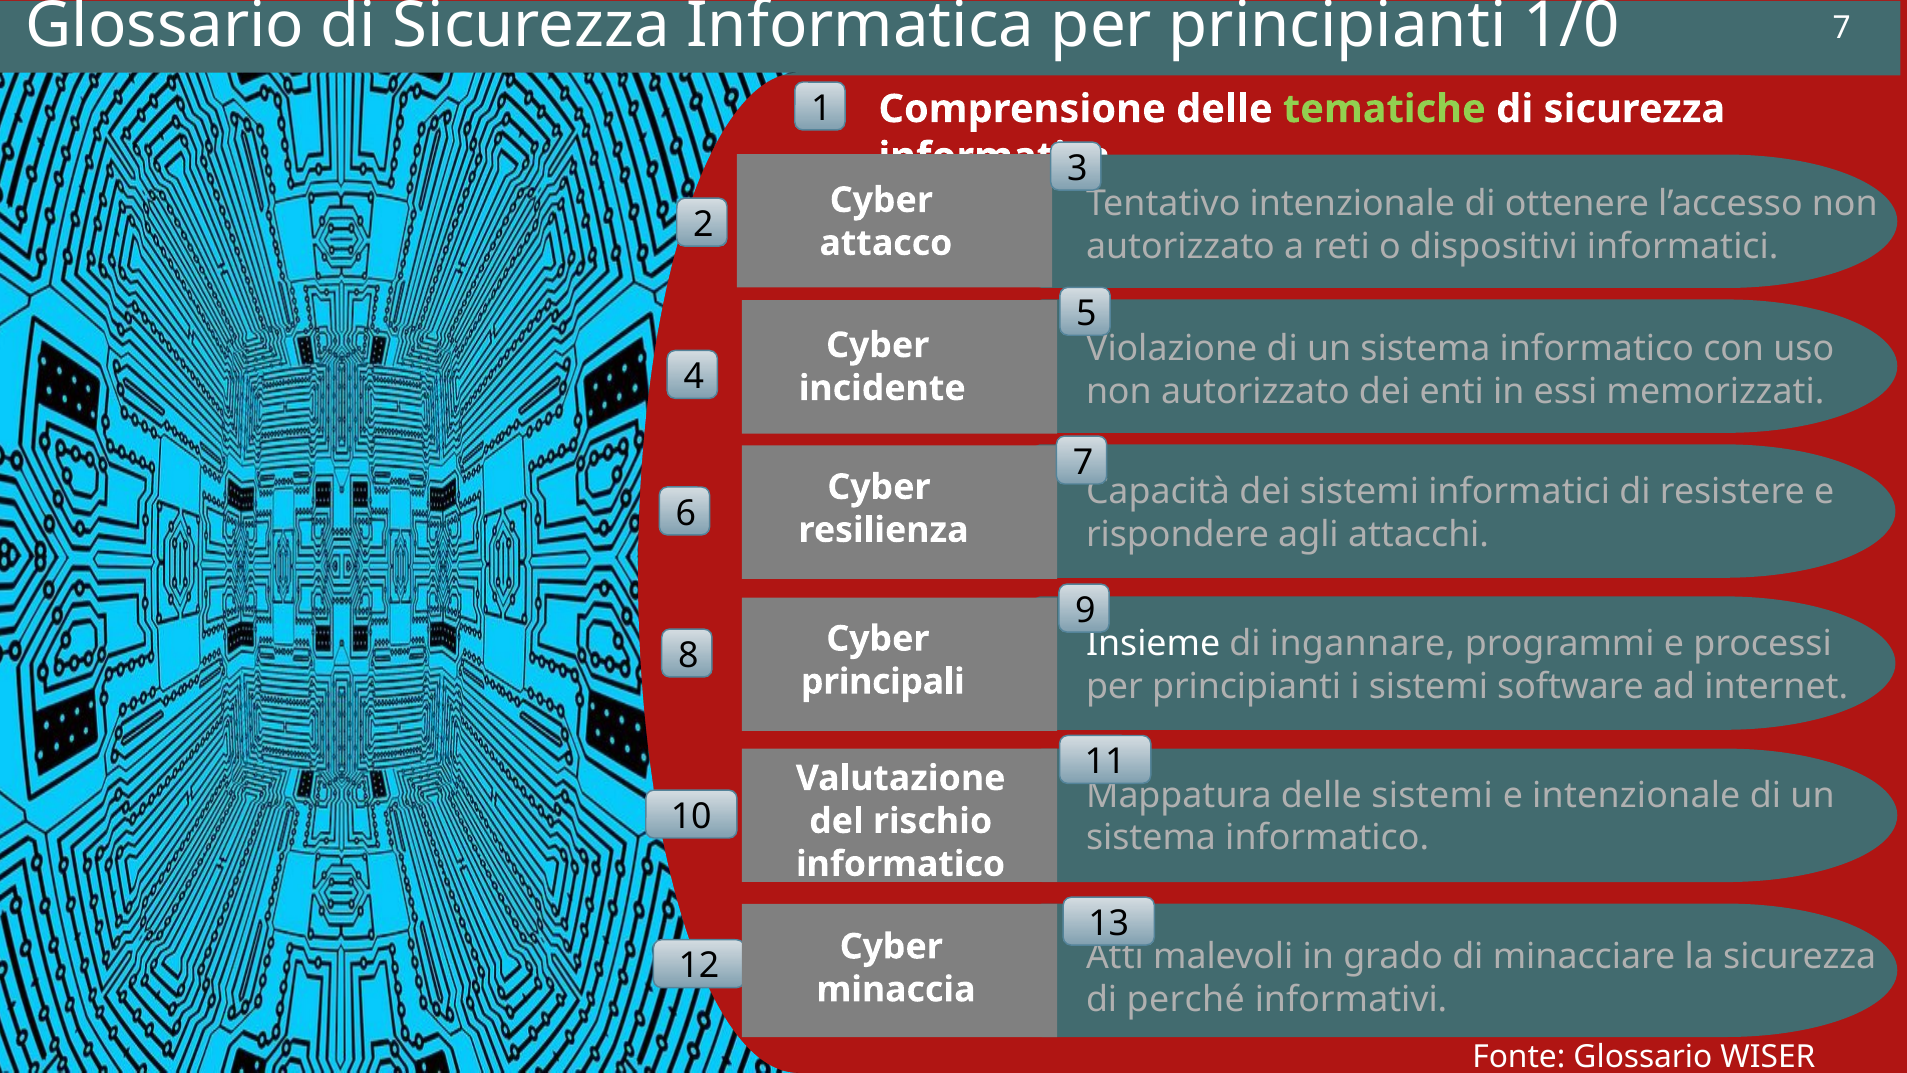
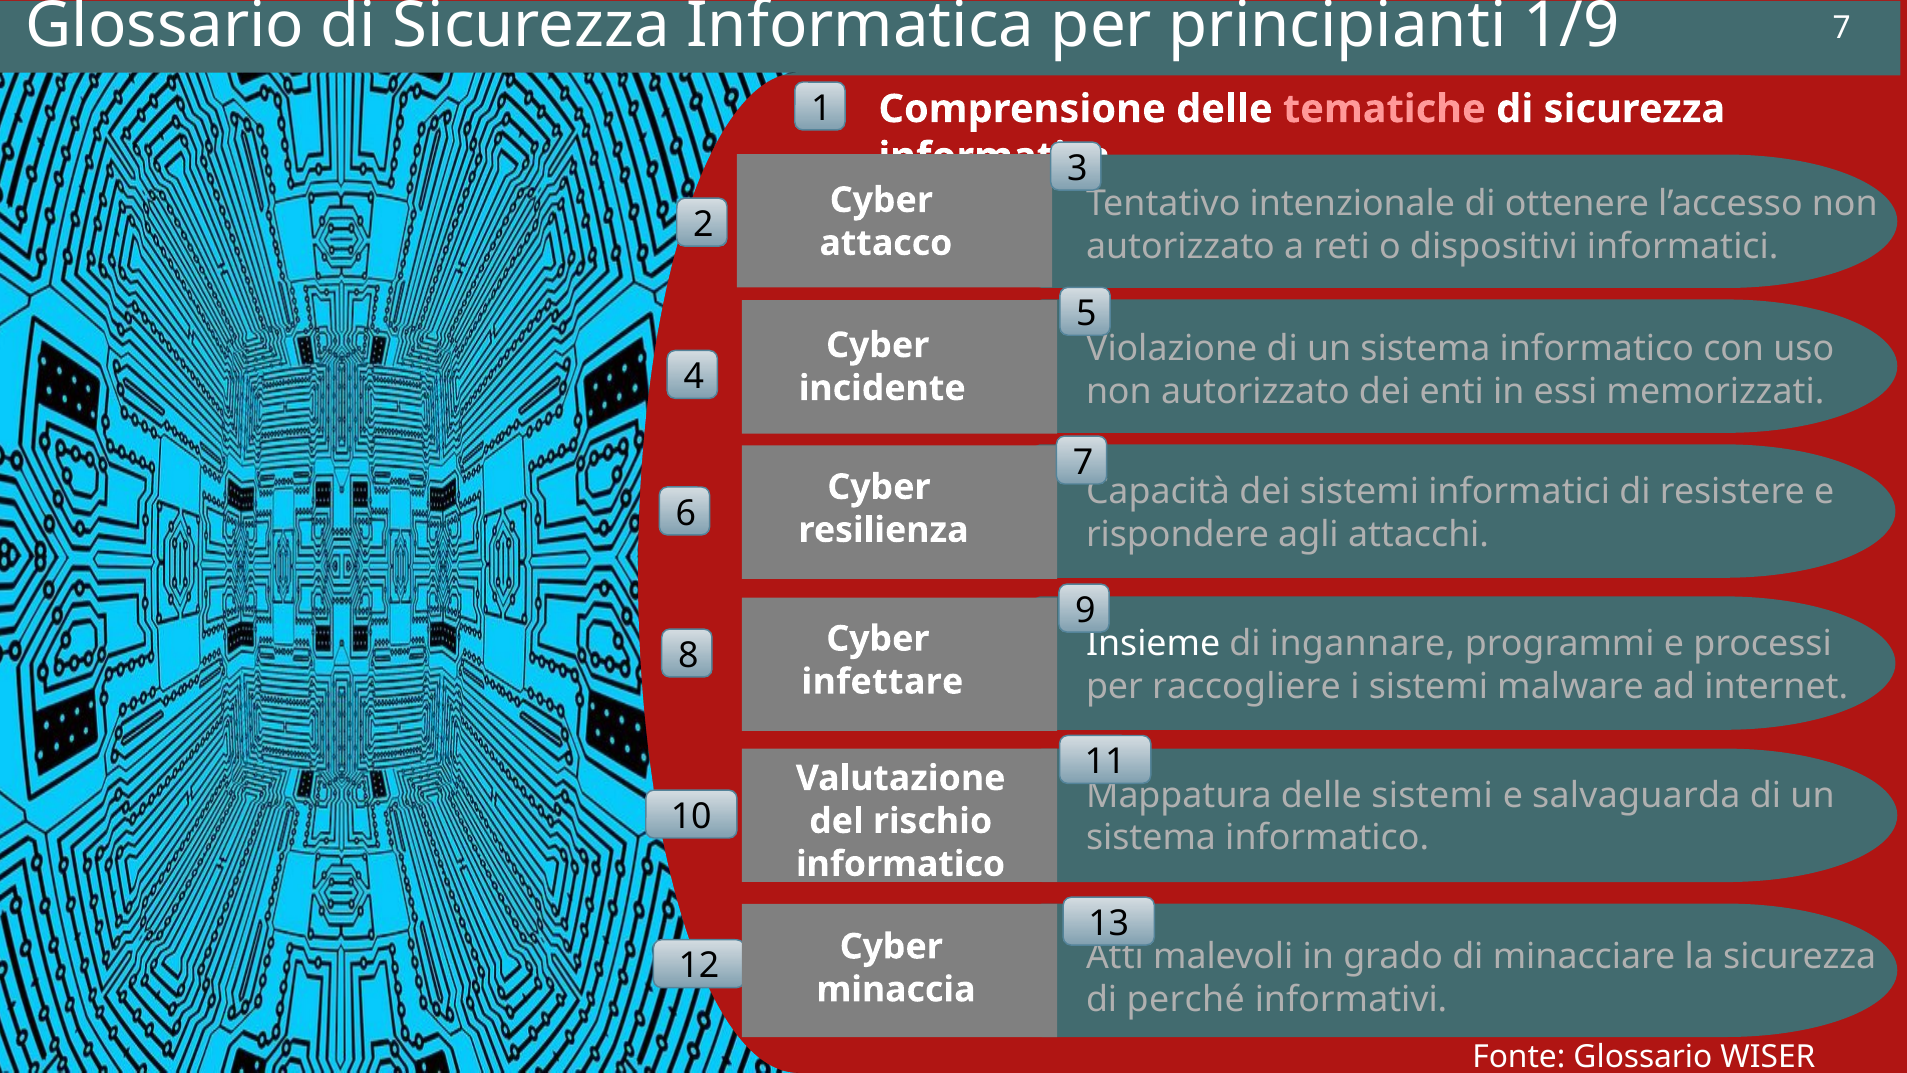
1/0: 1/0 -> 1/9
tematiche colour: light green -> pink
principali: principali -> infettare
principianti at (1247, 686): principianti -> raccogliere
software: software -> malware
e intenzionale: intenzionale -> salvaguarda
